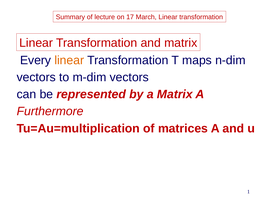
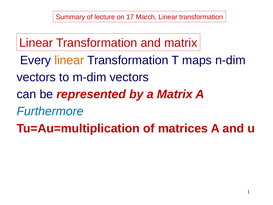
Furthermore colour: red -> blue
